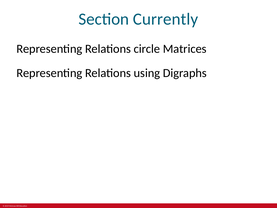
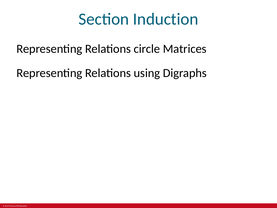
Currently: Currently -> Induction
